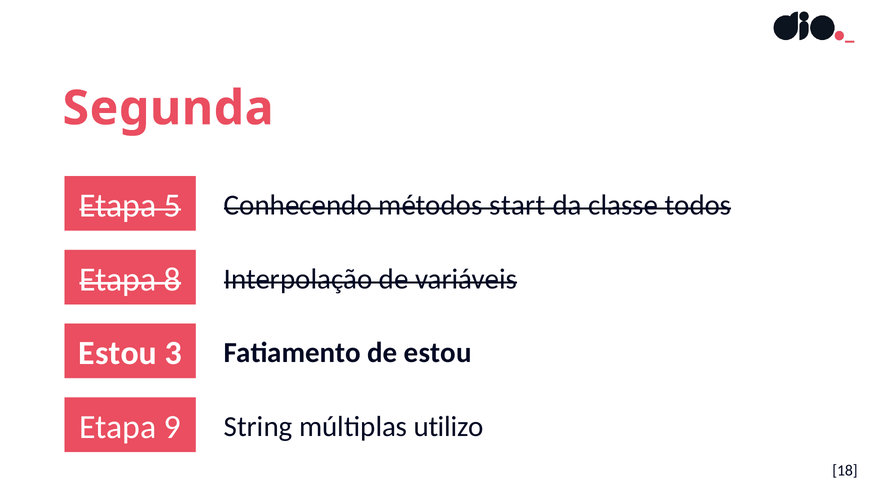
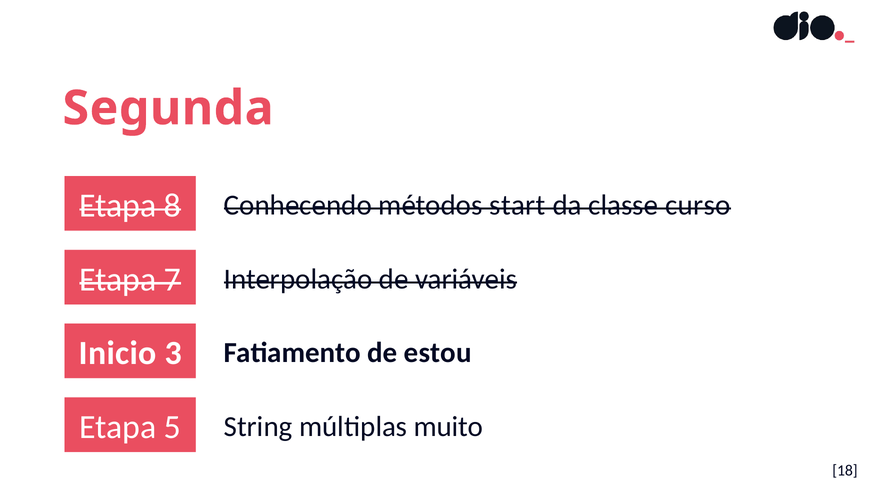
5: 5 -> 8
todos: todos -> curso
8: 8 -> 7
Estou at (118, 354): Estou -> Inicio
9: 9 -> 5
utilizo: utilizo -> muito
